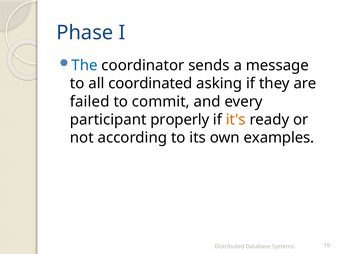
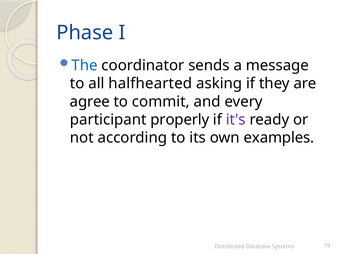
coordinated: coordinated -> halfhearted
failed: failed -> agree
it's colour: orange -> purple
